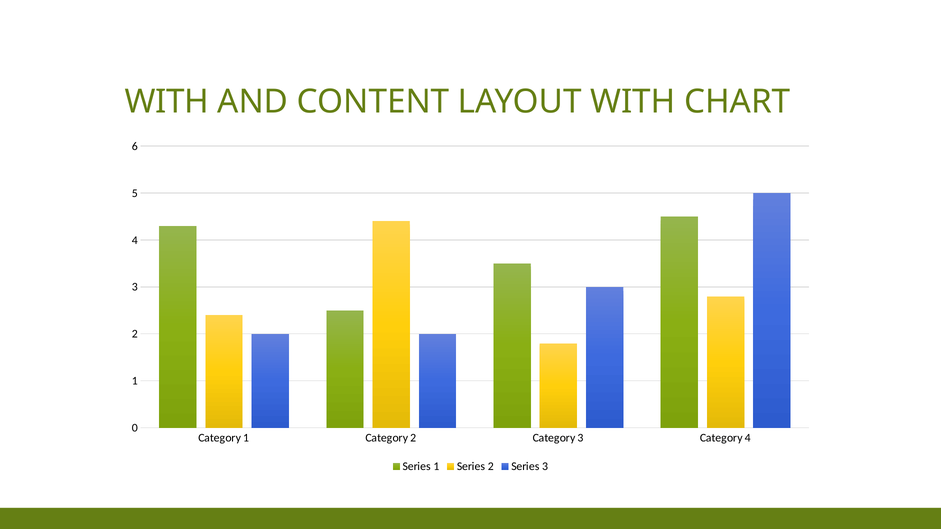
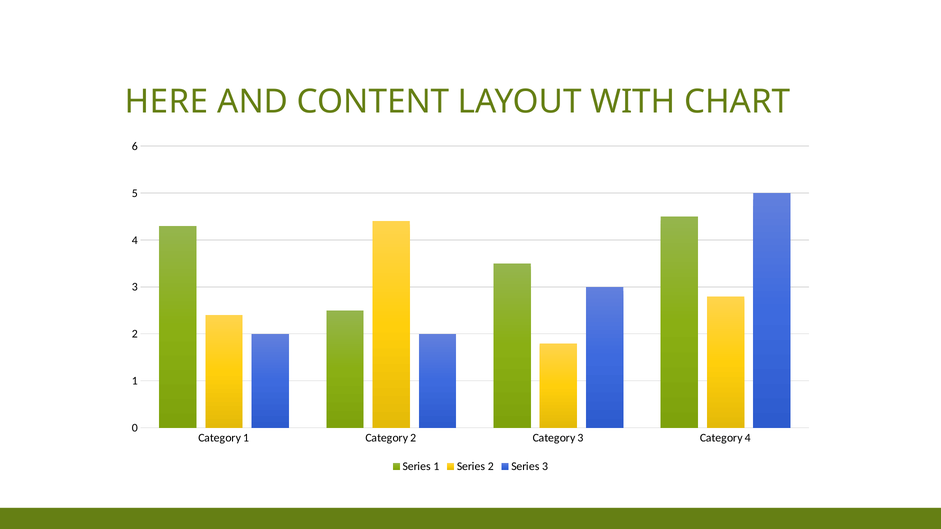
WITH at (167, 102): WITH -> HERE
